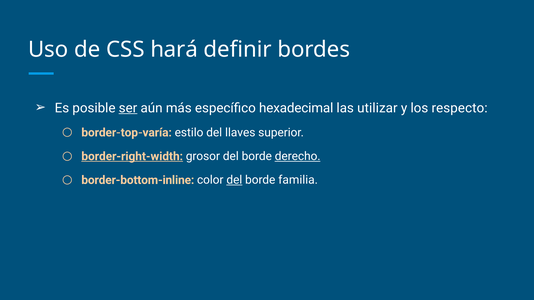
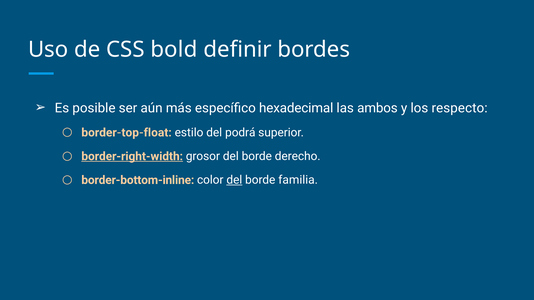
hará: hará -> bold
ser underline: present -> none
utilizar: utilizar -> ambos
border-top-varía: border-top-varía -> border-top-float
llaves: llaves -> podrá
derecho underline: present -> none
